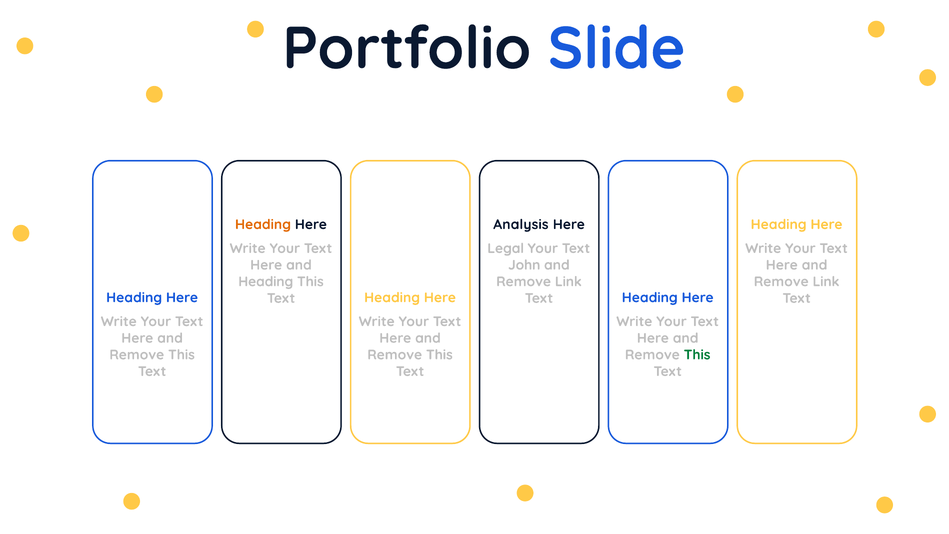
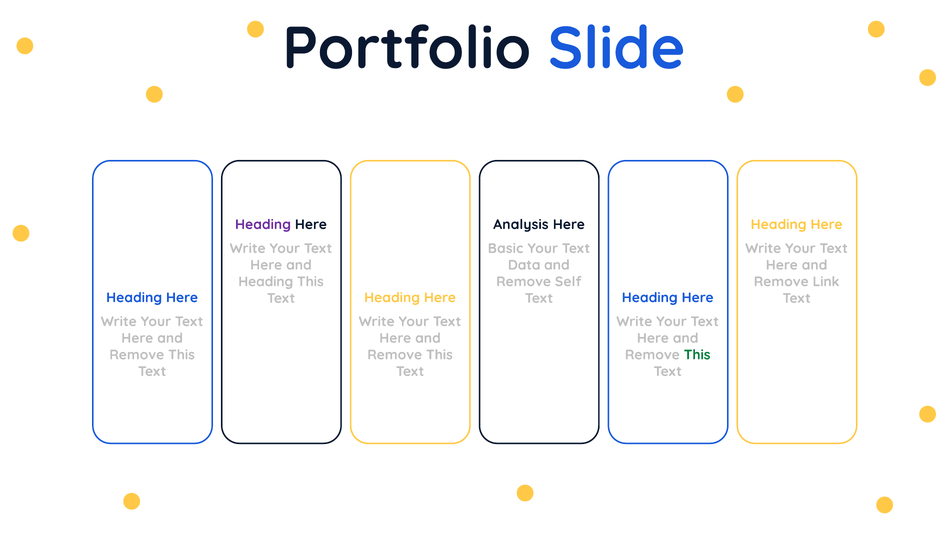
Heading at (263, 224) colour: orange -> purple
Legal: Legal -> Basic
John: John -> Data
Link at (568, 282): Link -> Self
